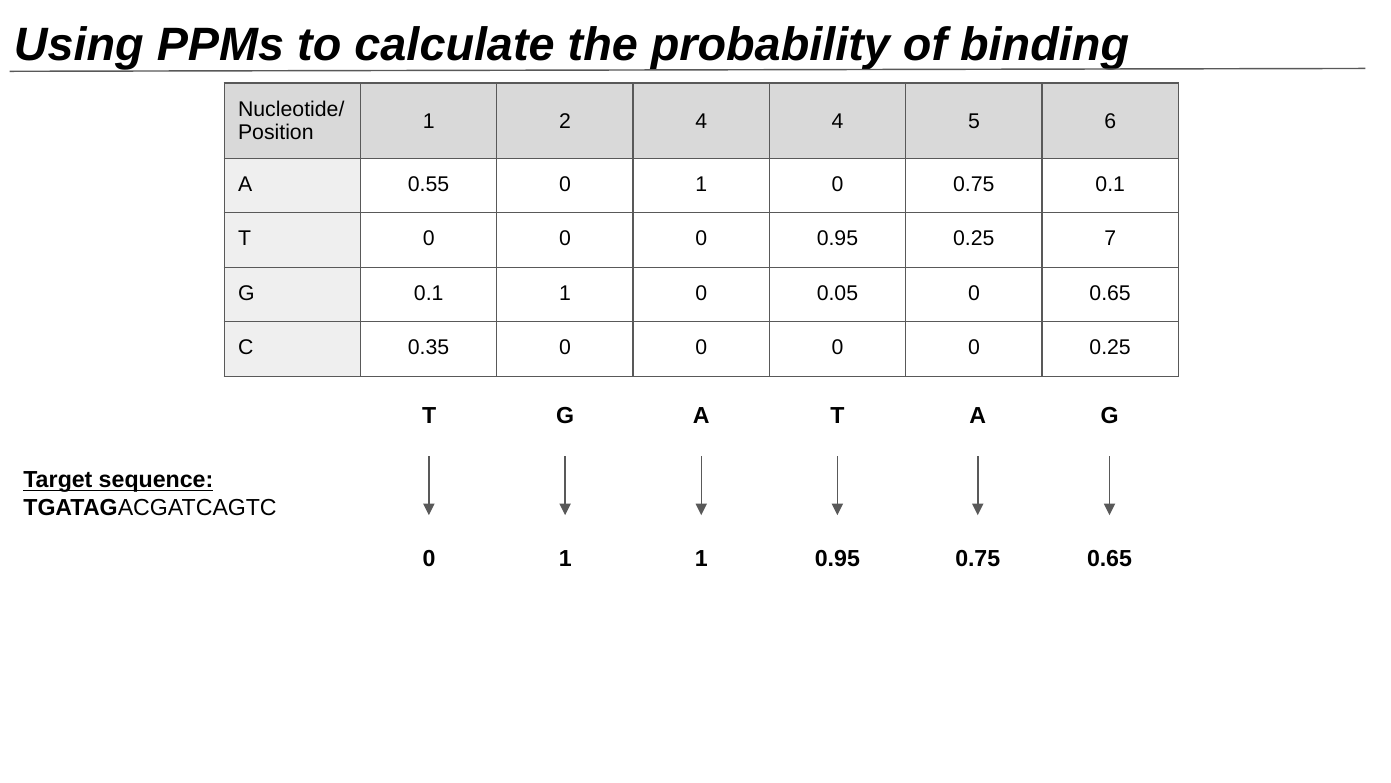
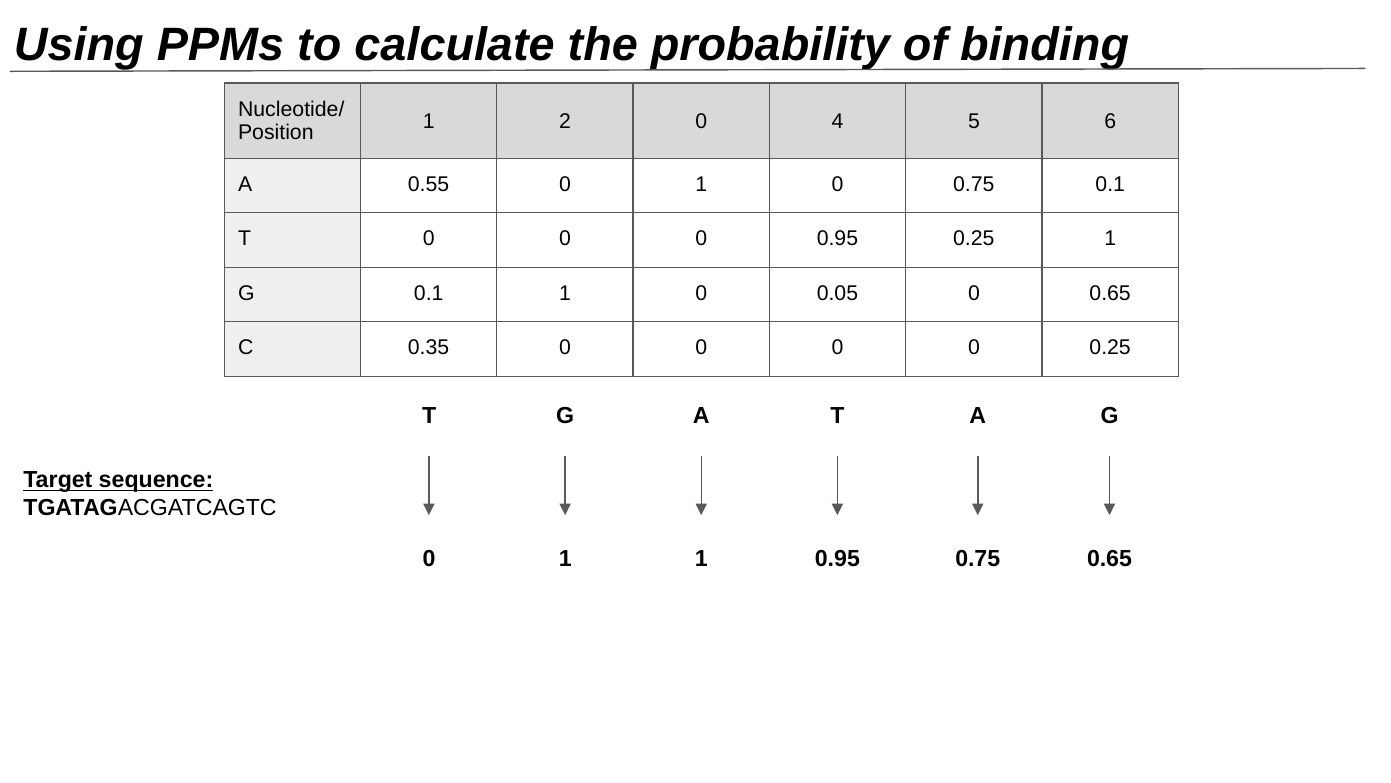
2 4: 4 -> 0
0.25 7: 7 -> 1
